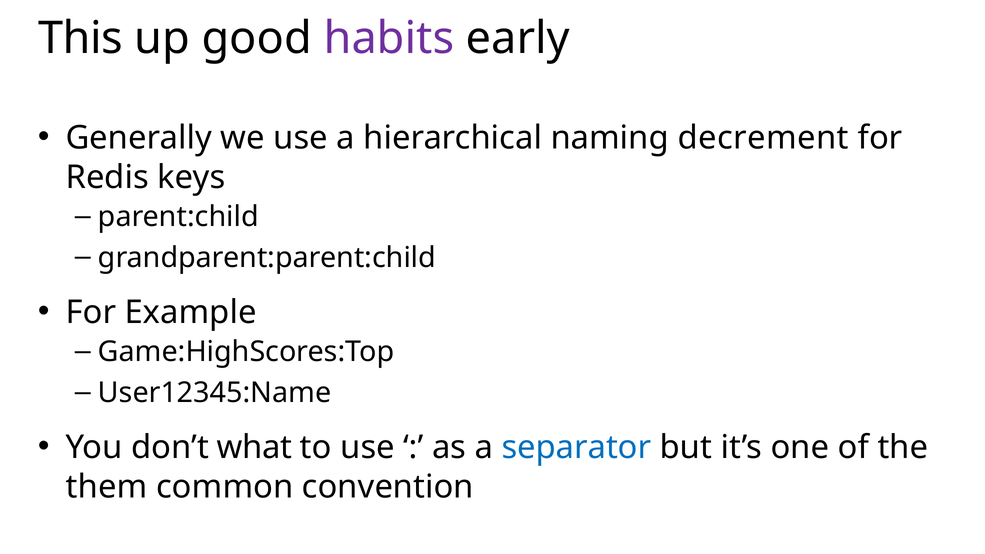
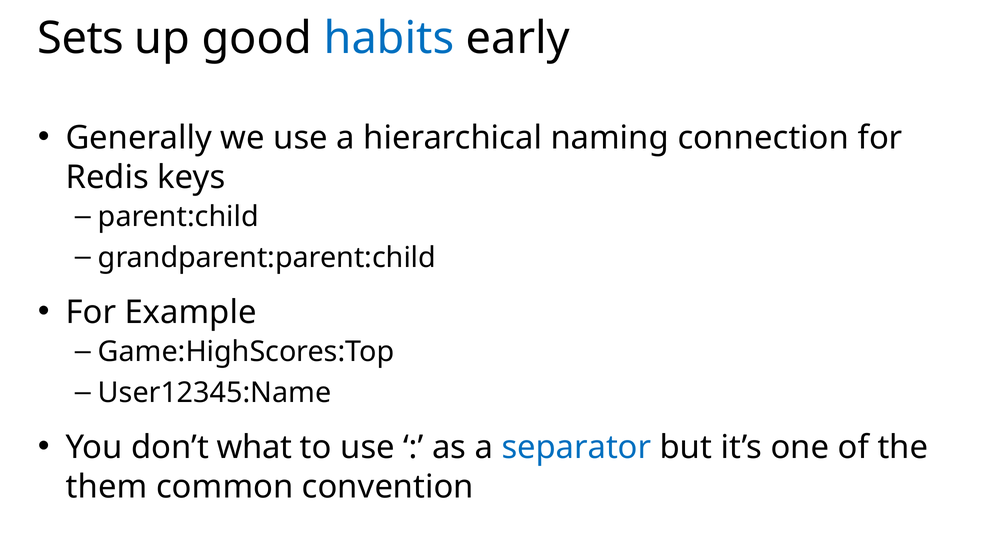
This: This -> Sets
habits colour: purple -> blue
decrement: decrement -> connection
